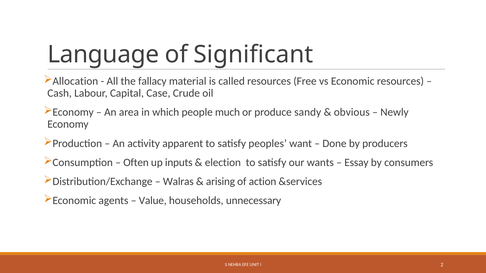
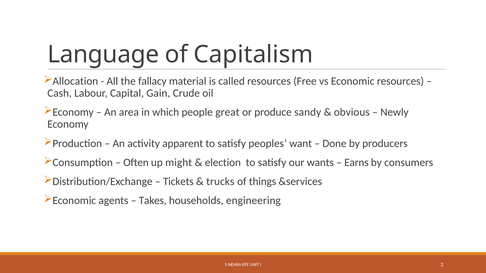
Significant: Significant -> Capitalism
Case: Case -> Gain
much: much -> great
inputs: inputs -> might
Essay: Essay -> Earns
Walras: Walras -> Tickets
arising: arising -> trucks
action: action -> things
Value: Value -> Takes
unnecessary: unnecessary -> engineering
